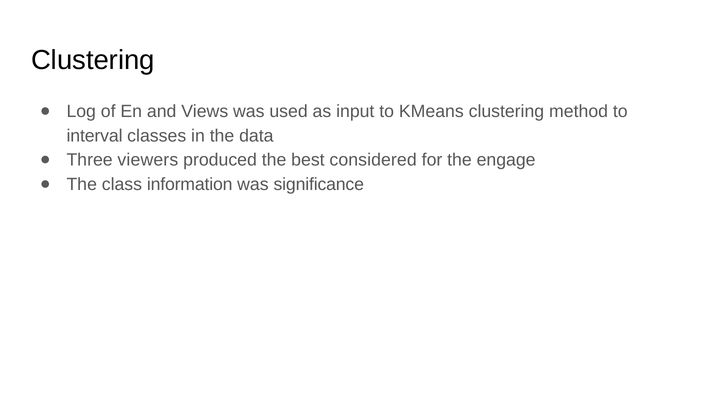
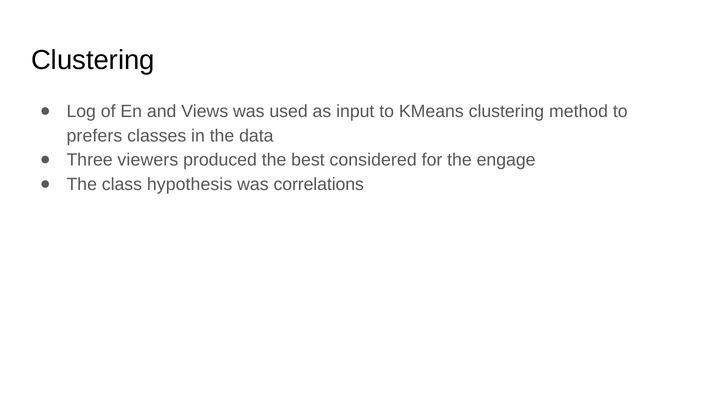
interval: interval -> prefers
information: information -> hypothesis
significance: significance -> correlations
